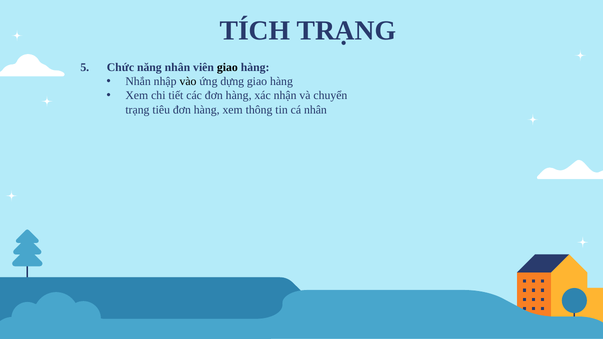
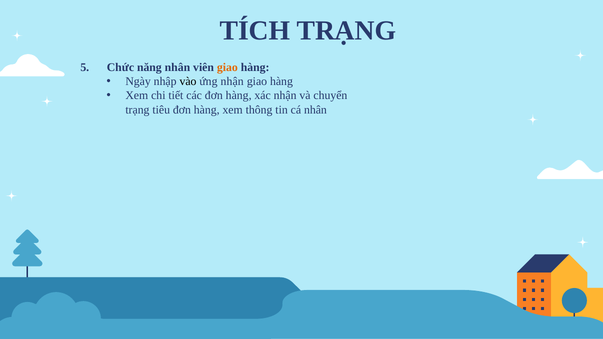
giao at (227, 67) colour: black -> orange
Nhắn: Nhắn -> Ngày
ứng dựng: dựng -> nhận
